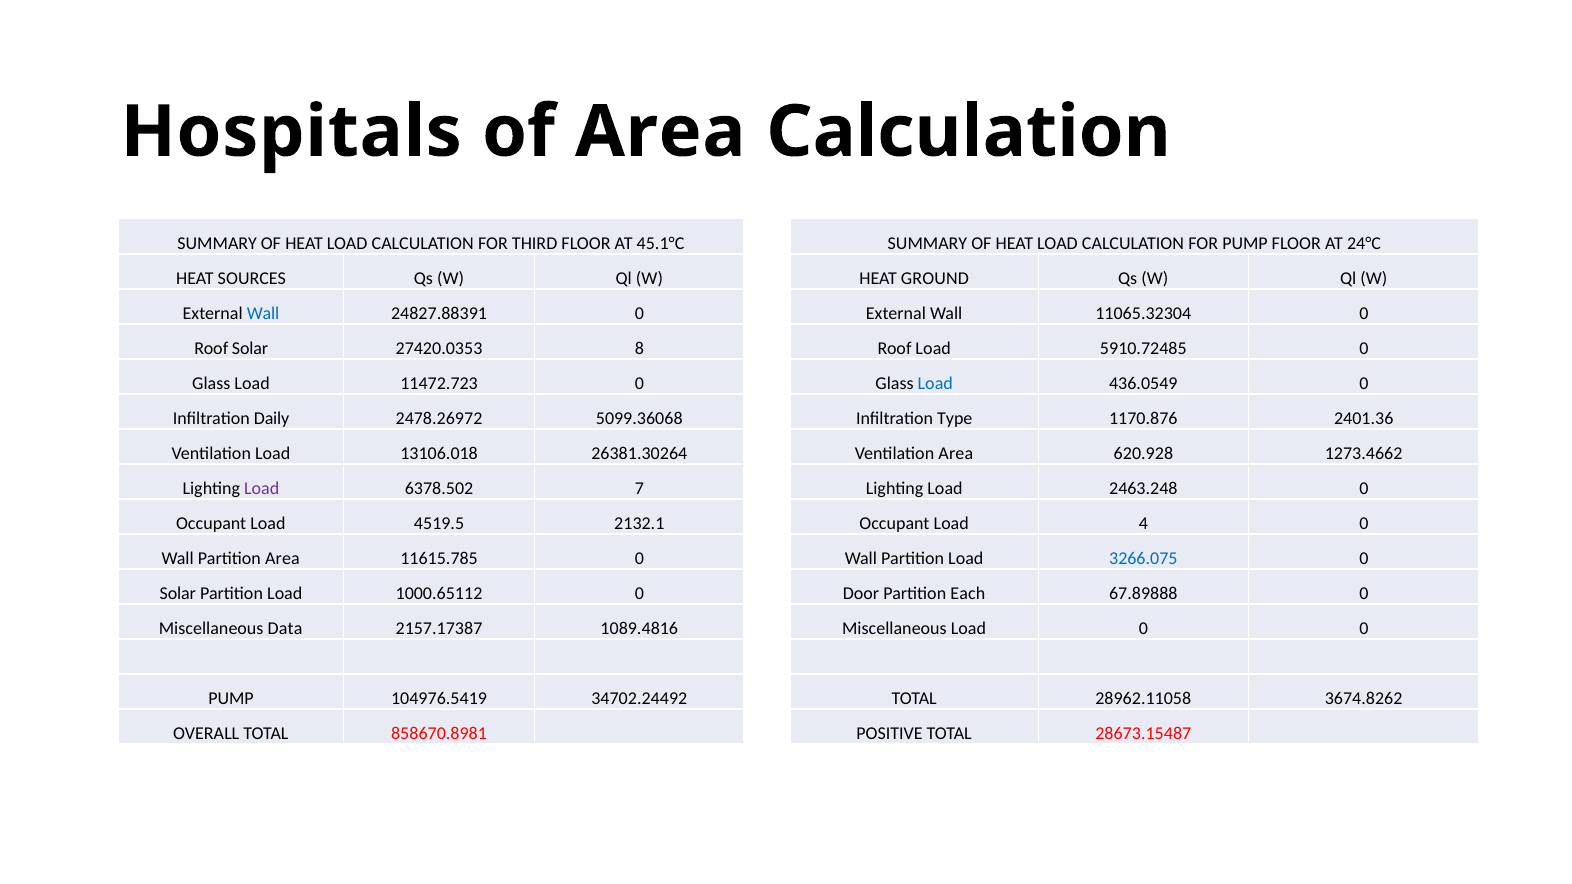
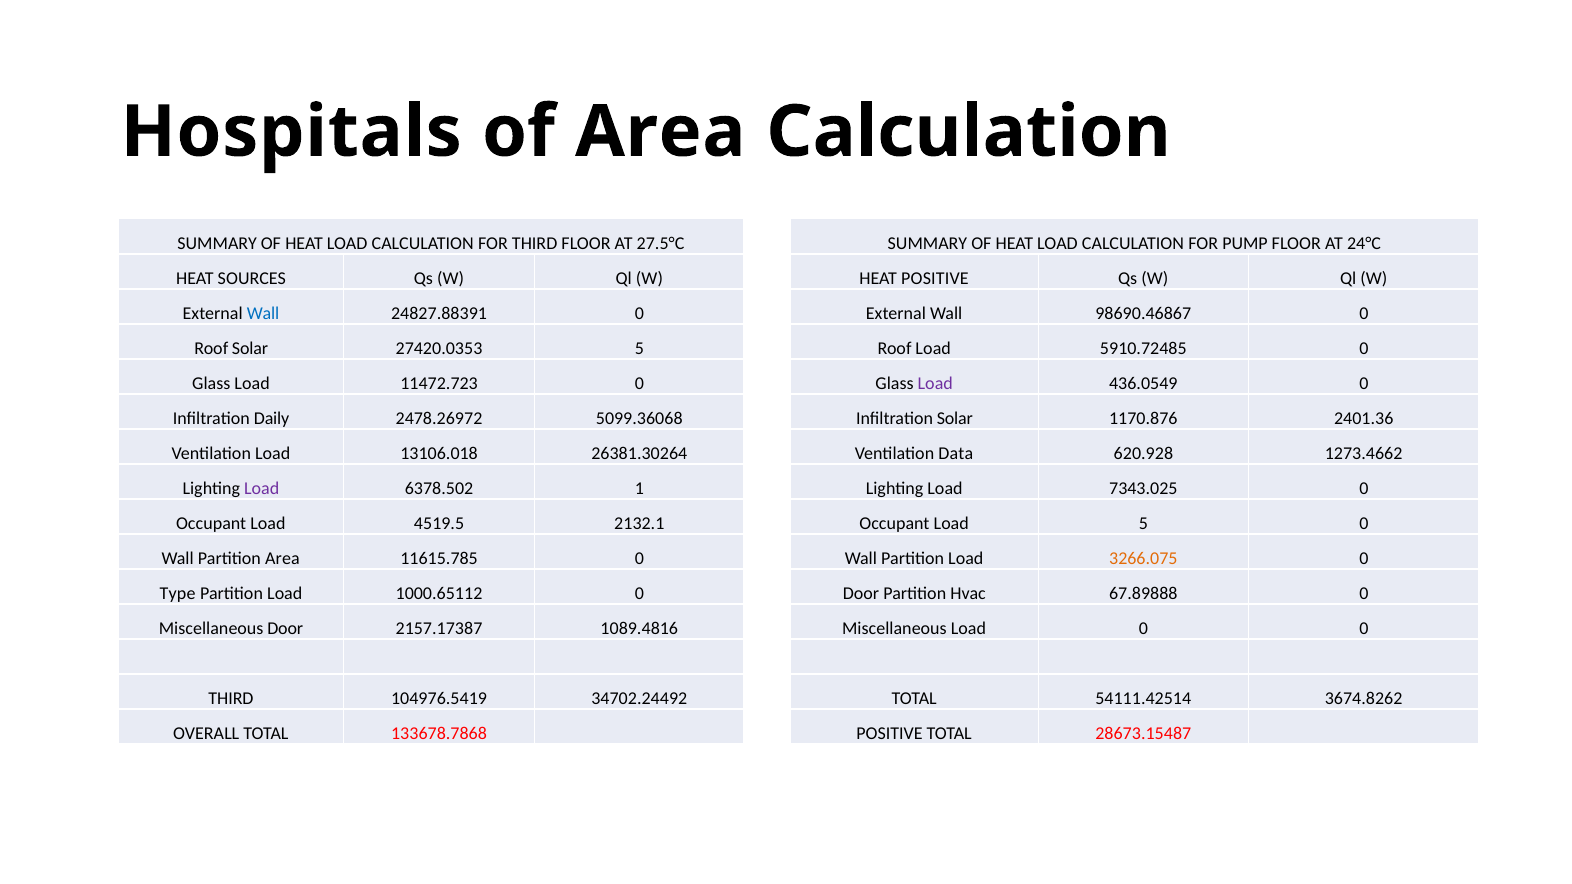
45.1°C: 45.1°C -> 27.5°C
HEAT GROUND: GROUND -> POSITIVE
11065.32304: 11065.32304 -> 98690.46867
27420.0353 8: 8 -> 5
Load at (935, 383) colour: blue -> purple
Infiltration Type: Type -> Solar
Ventilation Area: Area -> Data
7: 7 -> 1
2463.248: 2463.248 -> 7343.025
Load 4: 4 -> 5
3266.075 colour: blue -> orange
Solar at (178, 593): Solar -> Type
Each: Each -> Hvac
Miscellaneous Data: Data -> Door
PUMP at (231, 698): PUMP -> THIRD
28962.11058: 28962.11058 -> 54111.42514
858670.8981: 858670.8981 -> 133678.7868
